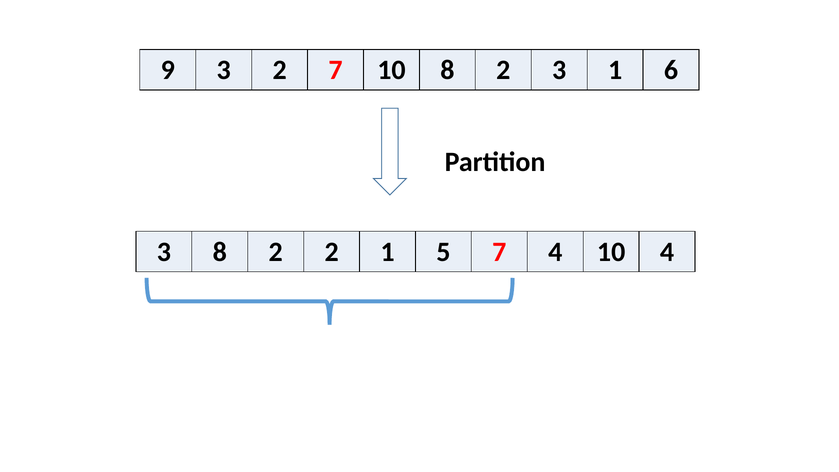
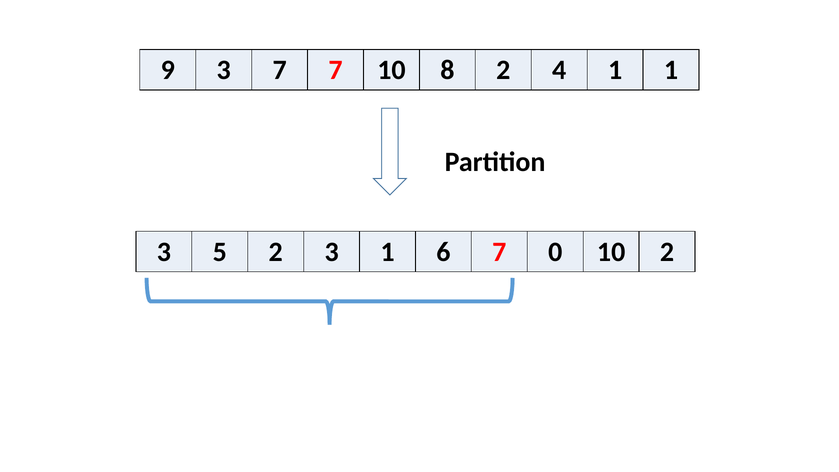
3 2: 2 -> 7
2 3: 3 -> 4
1 6: 6 -> 1
3 8: 8 -> 5
2 2: 2 -> 3
5: 5 -> 6
7 4: 4 -> 0
10 4: 4 -> 2
